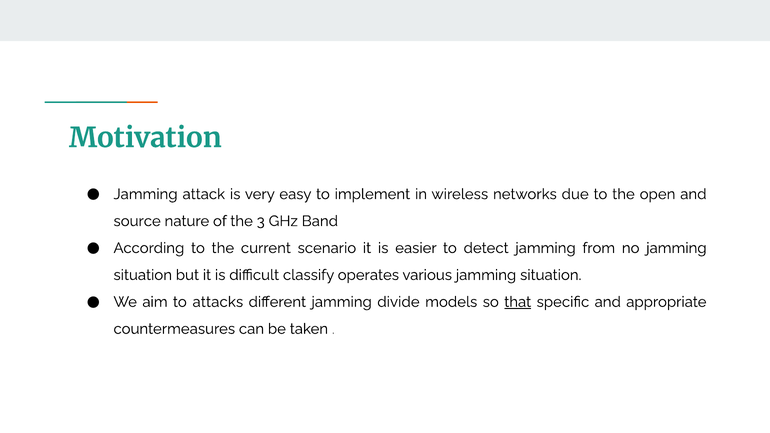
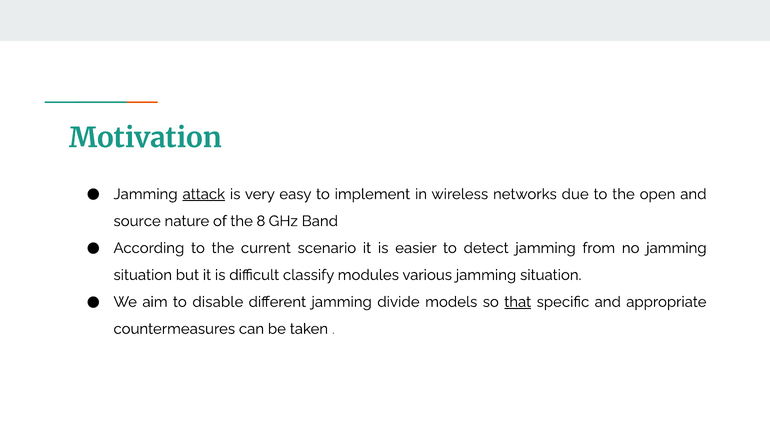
attack underline: none -> present
3: 3 -> 8
operates: operates -> modules
attacks: attacks -> disable
